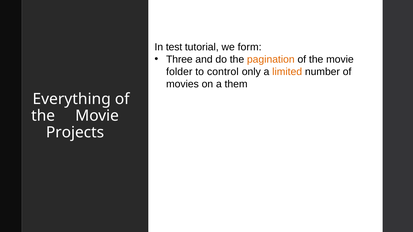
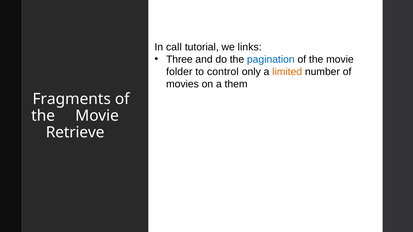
test: test -> call
form: form -> links
pagination colour: orange -> blue
Everything: Everything -> Fragments
Projects: Projects -> Retrieve
